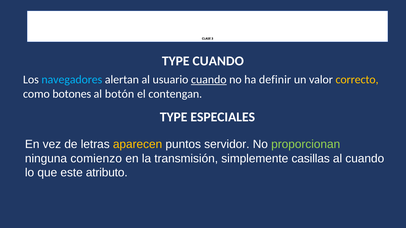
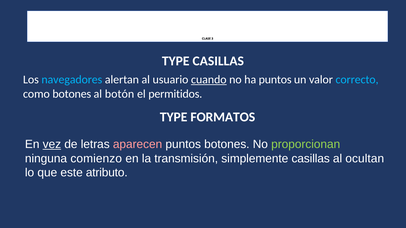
TYPE CUANDO: CUANDO -> CASILLAS
ha definir: definir -> puntos
correcto colour: yellow -> light blue
contengan: contengan -> permitidos
ESPECIALES: ESPECIALES -> FORMATOS
vez underline: none -> present
aparecen colour: yellow -> pink
puntos servidor: servidor -> botones
al cuando: cuando -> ocultan
